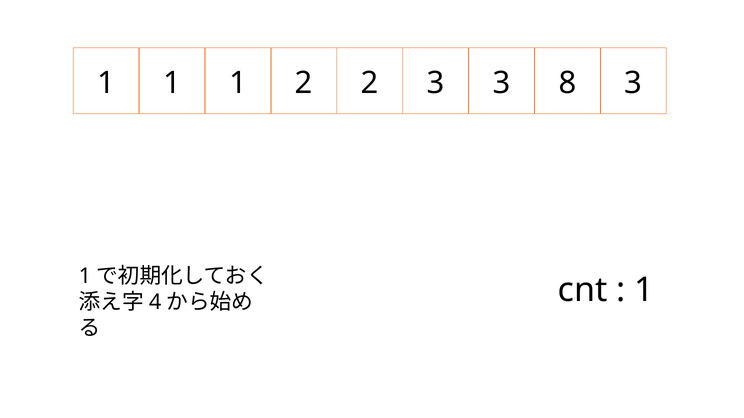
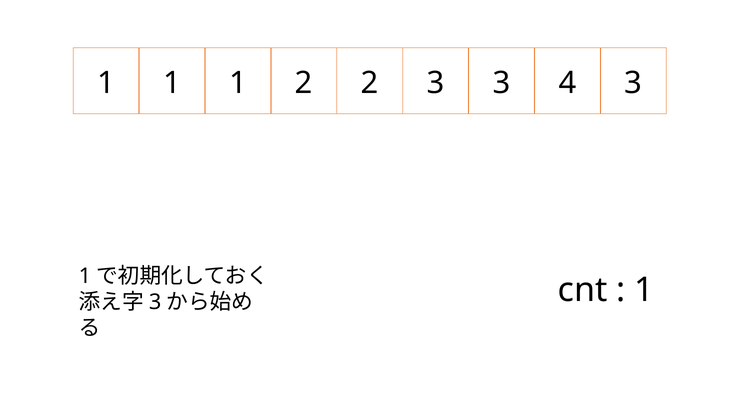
8: 8 -> 4
4 at (155, 303): 4 -> 3
